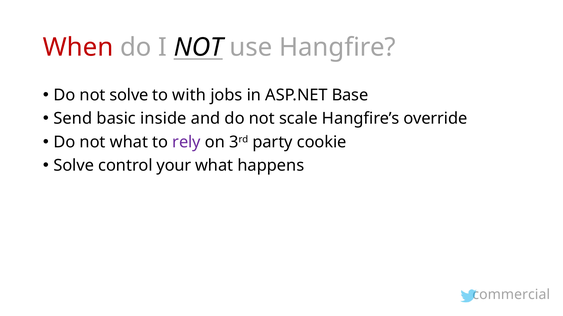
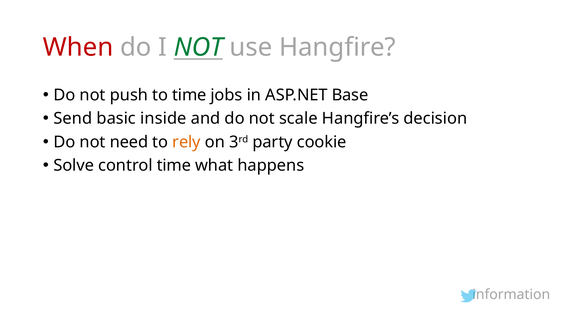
NOT at (198, 47) colour: black -> green
not solve: solve -> push
to with: with -> time
override: override -> decision
not what: what -> need
rely colour: purple -> orange
control your: your -> time
commercial: commercial -> information
